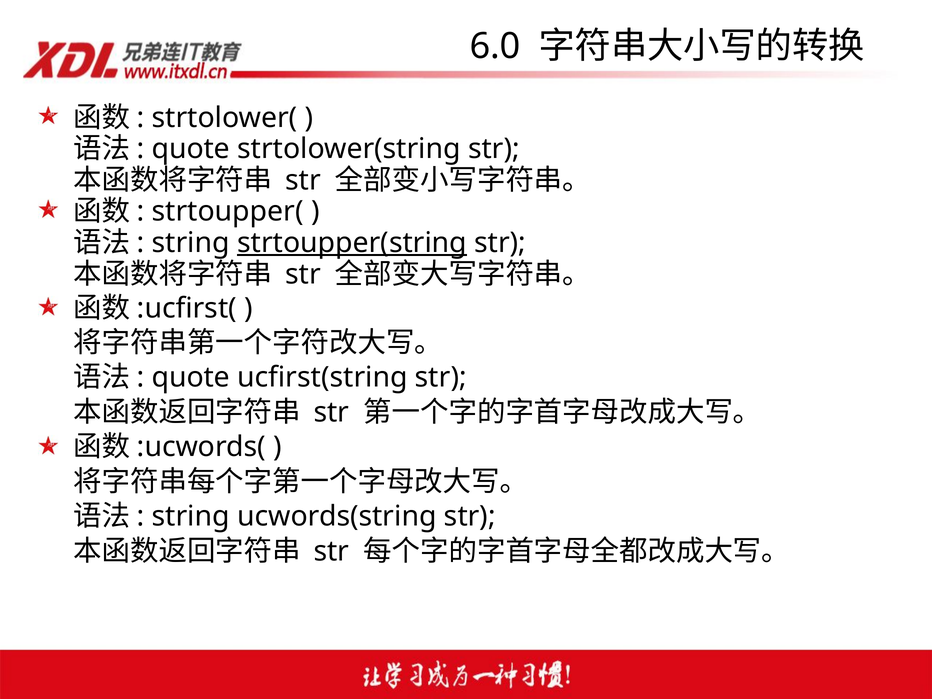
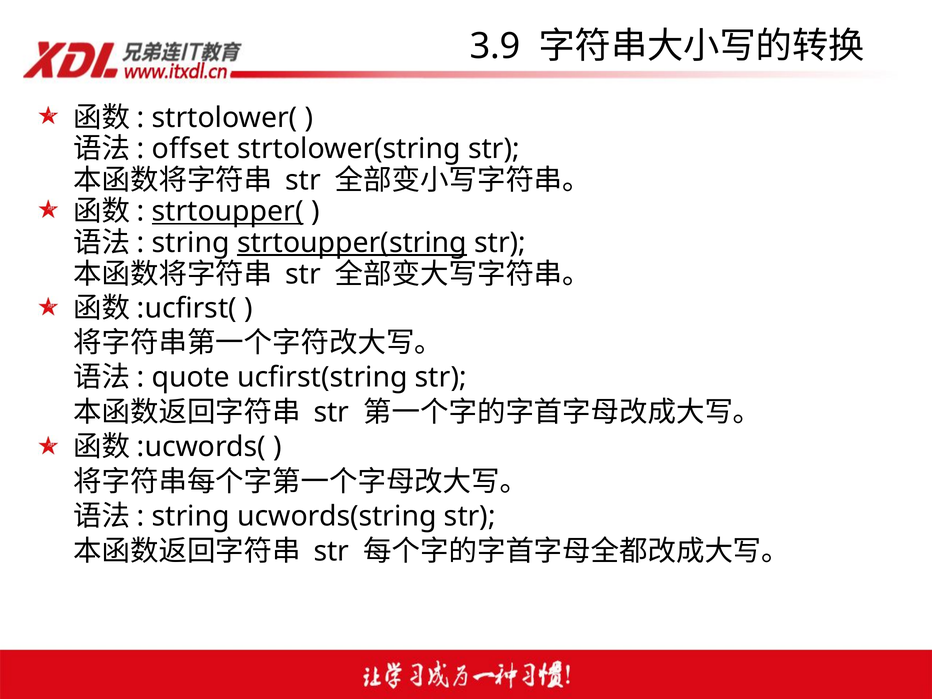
6.0: 6.0 -> 3.9
quote at (191, 149): quote -> offset
strtoupper( underline: none -> present
